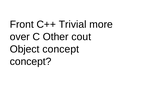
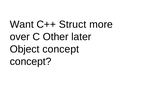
Front: Front -> Want
Trivial: Trivial -> Struct
cout: cout -> later
